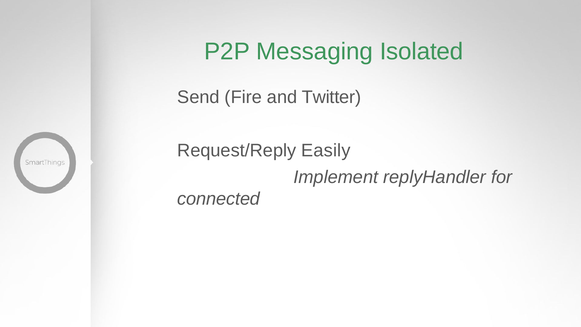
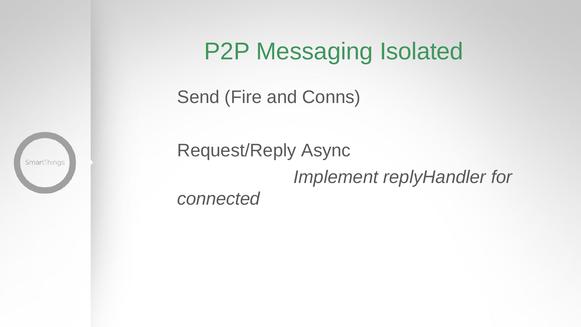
Twitter: Twitter -> Conns
Easily: Easily -> Async
